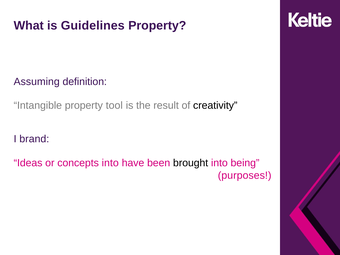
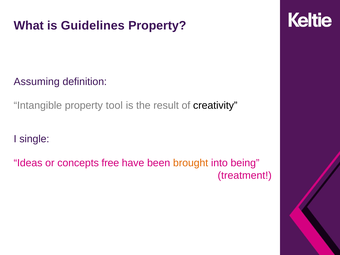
brand: brand -> single
concepts into: into -> free
brought colour: black -> orange
purposes: purposes -> treatment
